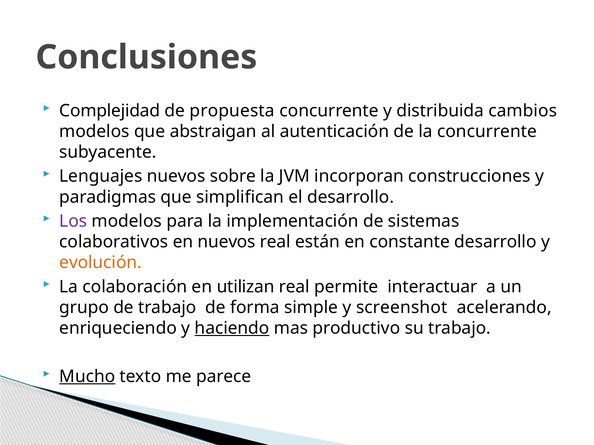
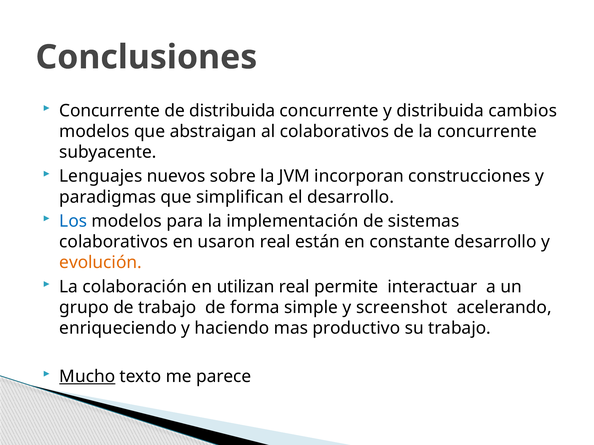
Complejidad at (110, 111): Complejidad -> Concurrente
de propuesta: propuesta -> distribuida
al autenticación: autenticación -> colaborativos
Los colour: purple -> blue
en nuevos: nuevos -> usaron
haciendo underline: present -> none
